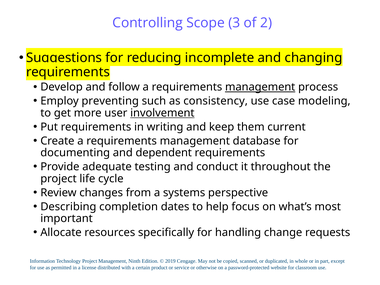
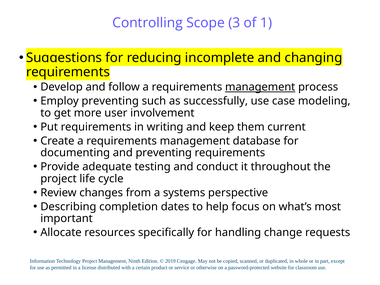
2: 2 -> 1
consistency: consistency -> successfully
involvement underline: present -> none
and dependent: dependent -> preventing
